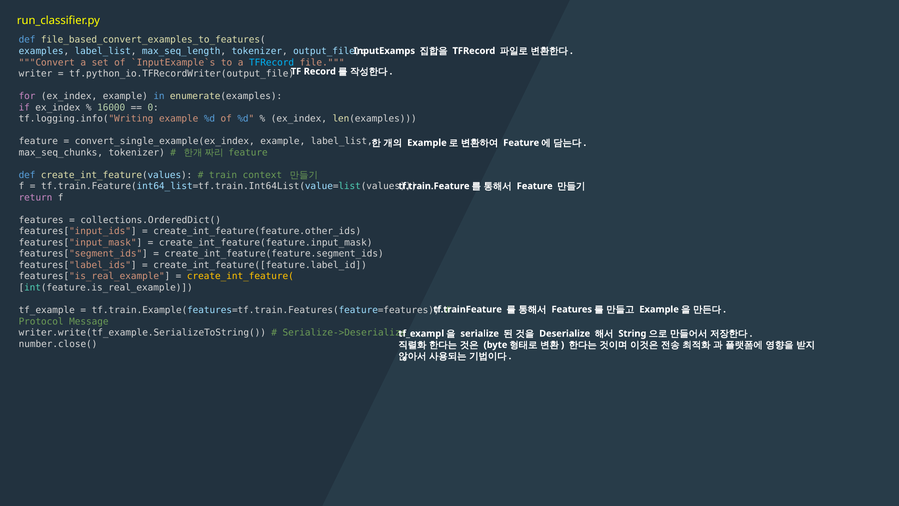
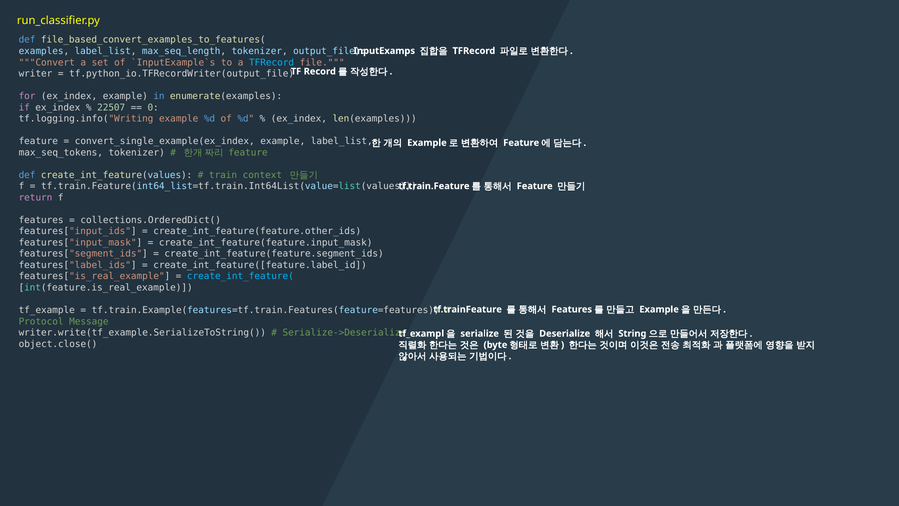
16000: 16000 -> 22507
max_seq_chunks: max_seq_chunks -> max_seq_tokens
create_int_feature( colour: yellow -> light blue
number.close(: number.close( -> object.close(
